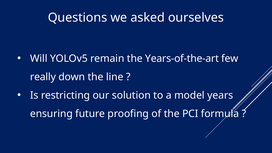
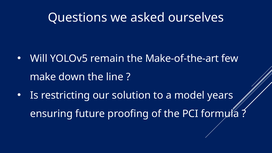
Years-of-the-art: Years-of-the-art -> Make-of-the-art
really: really -> make
